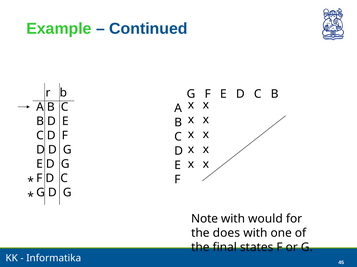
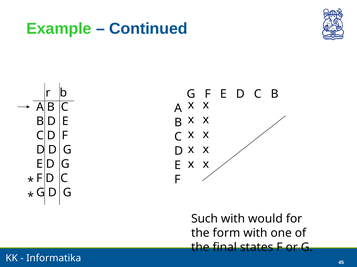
Note: Note -> Such
does: does -> form
